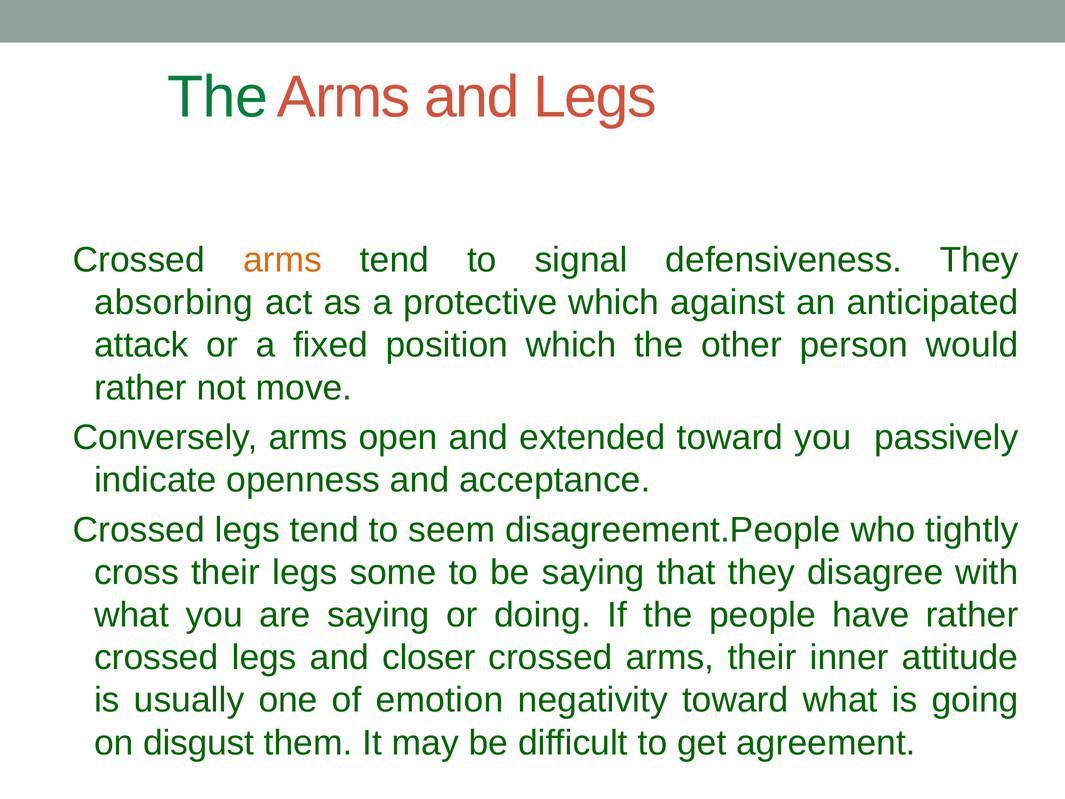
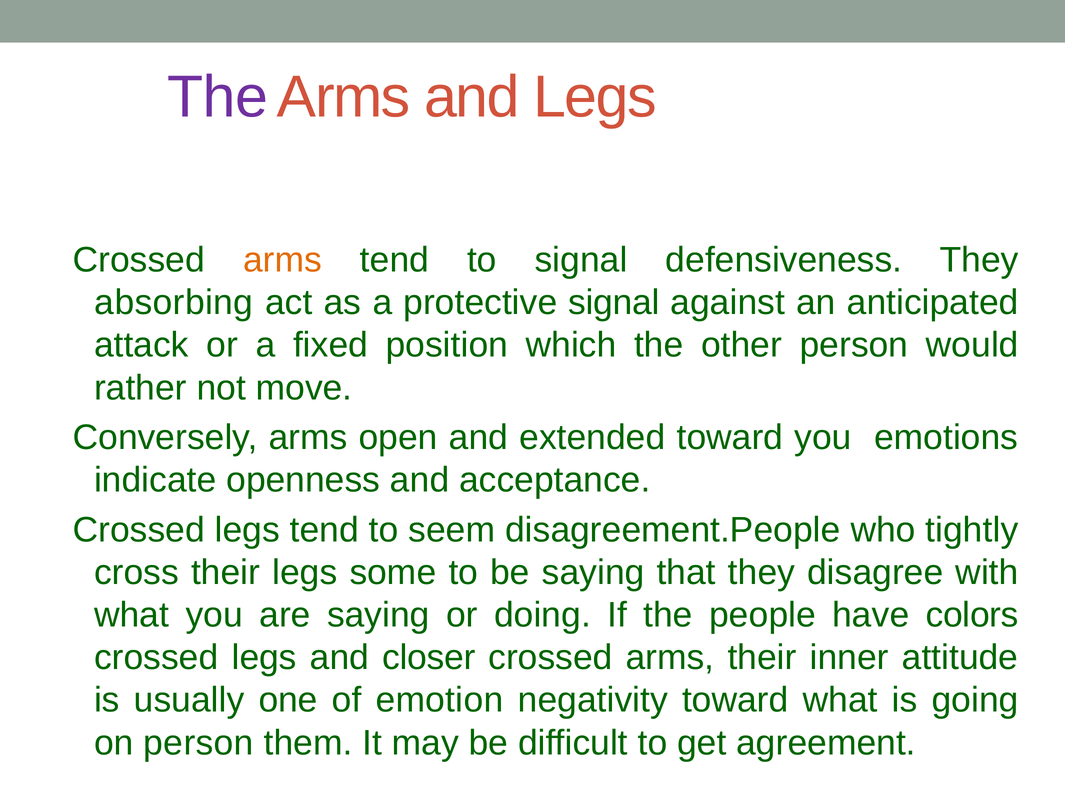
The at (218, 97) colour: green -> purple
protective which: which -> signal
passively: passively -> emotions
have rather: rather -> colors
on disgust: disgust -> person
